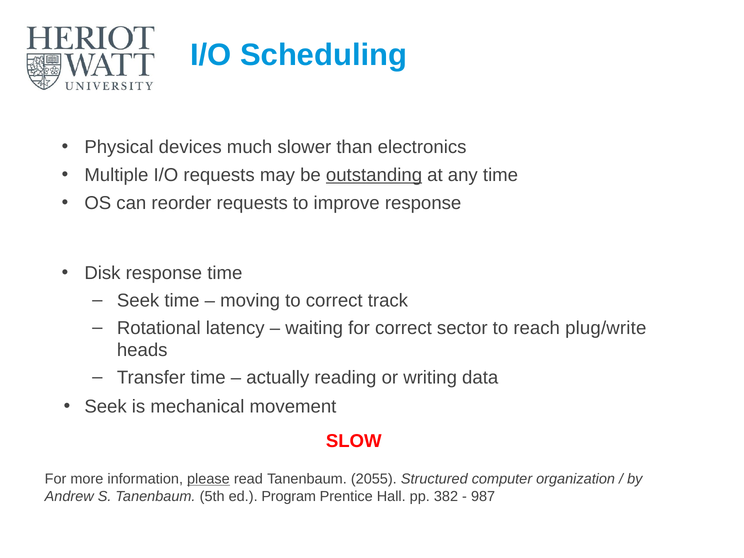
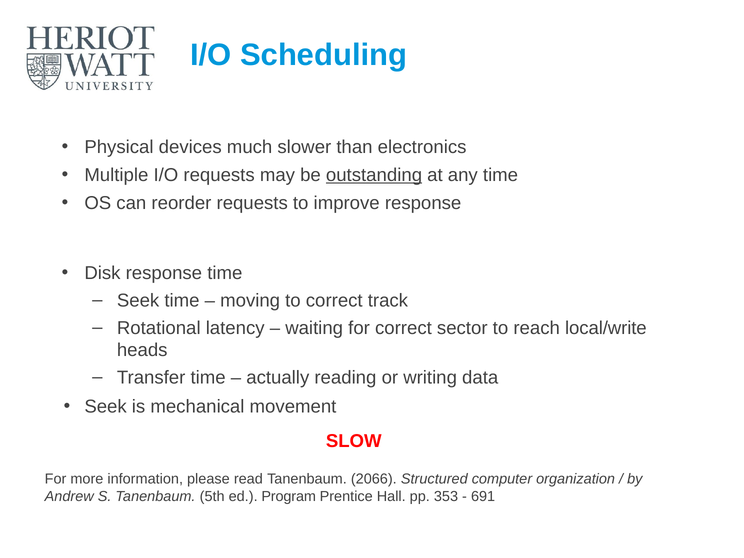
plug/write: plug/write -> local/write
please underline: present -> none
2055: 2055 -> 2066
382: 382 -> 353
987: 987 -> 691
